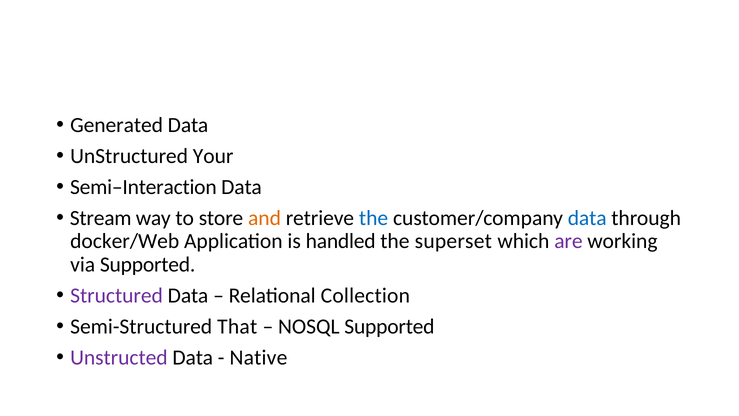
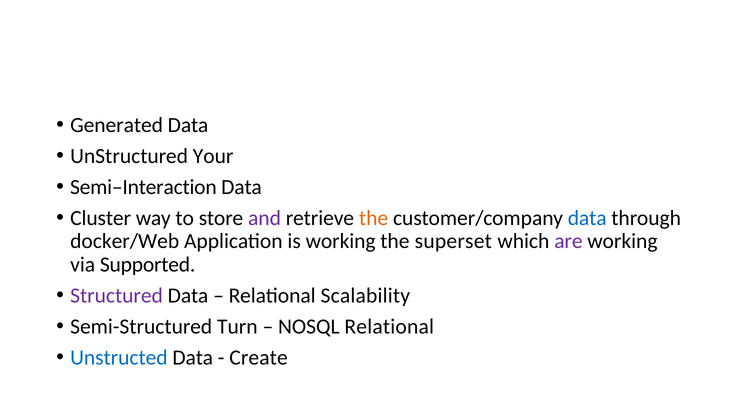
Stream: Stream -> Cluster
and colour: orange -> purple
the at (374, 218) colour: blue -> orange
is handled: handled -> working
Collection: Collection -> Scalability
That: That -> Turn
NOSQL Supported: Supported -> Relational
Unstructed colour: purple -> blue
Native: Native -> Create
